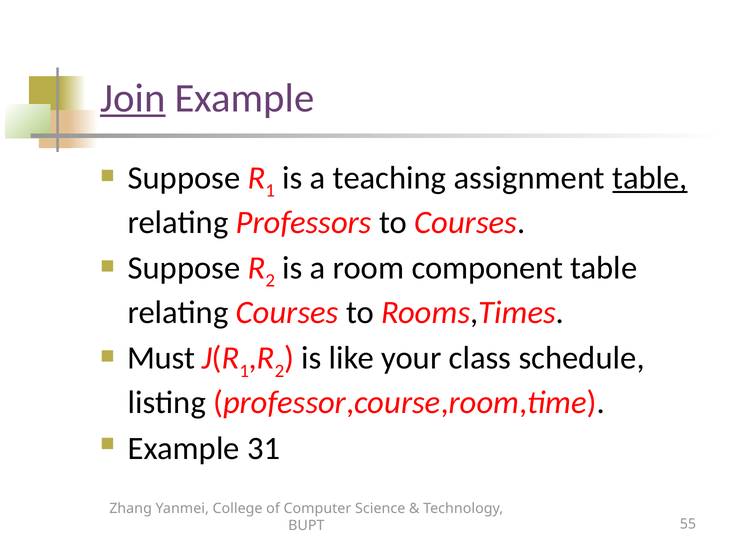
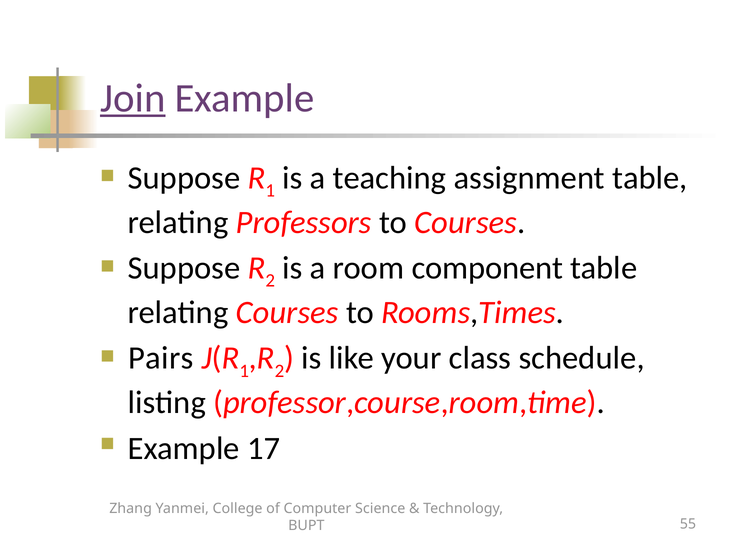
table at (650, 178) underline: present -> none
Must: Must -> Pairs
31: 31 -> 17
